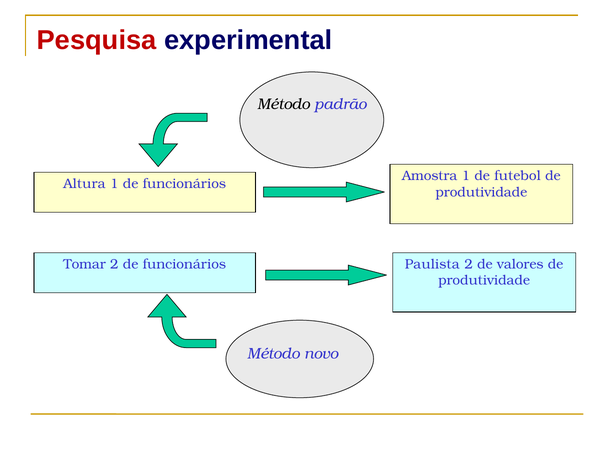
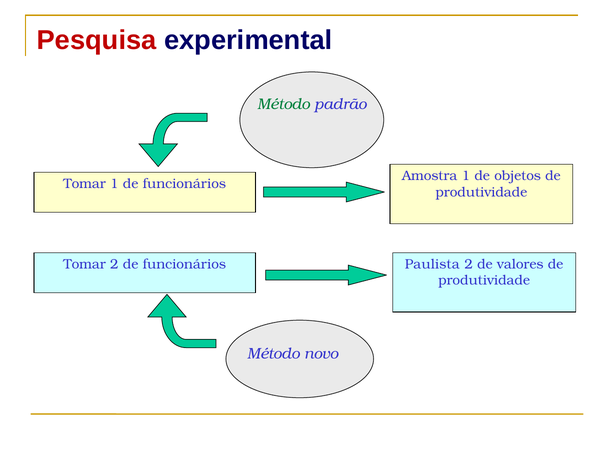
Método at (283, 104) colour: black -> green
futebol: futebol -> objetos
Altura at (84, 184): Altura -> Tomar
